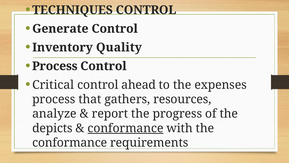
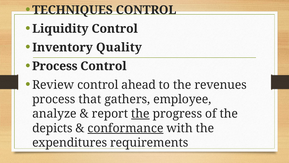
Generate: Generate -> Liquidity
Critical: Critical -> Review
expenses: expenses -> revenues
resources: resources -> employee
the at (140, 113) underline: none -> present
conformance at (70, 142): conformance -> expenditures
